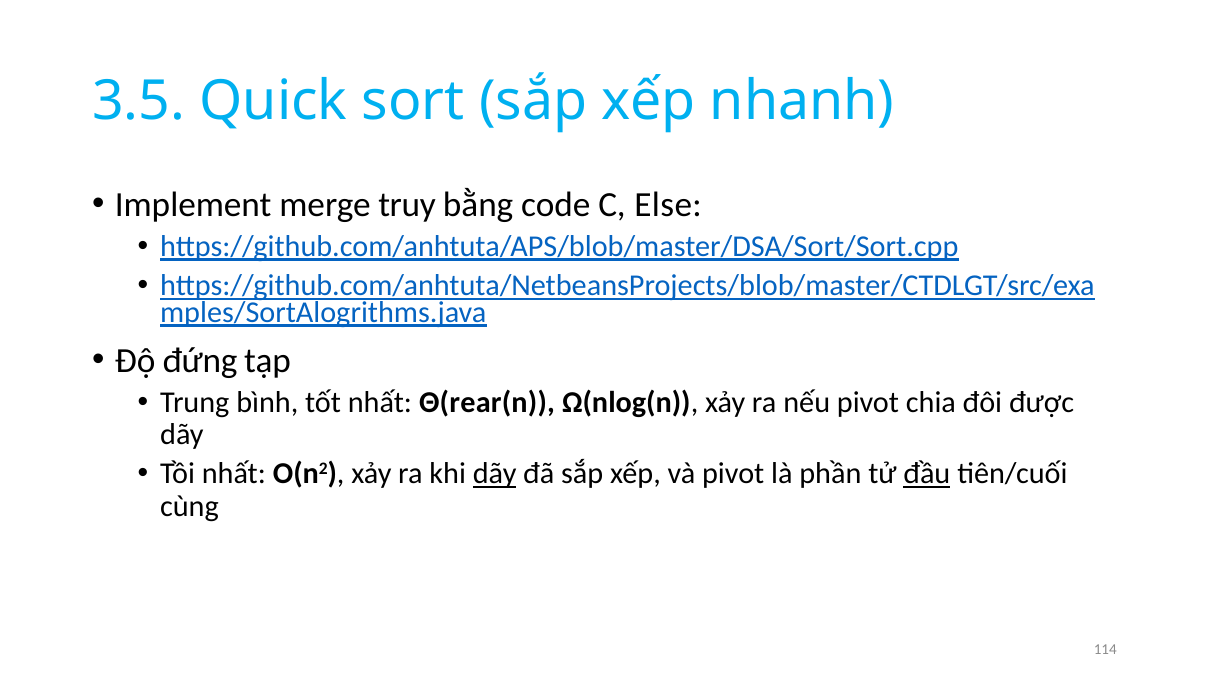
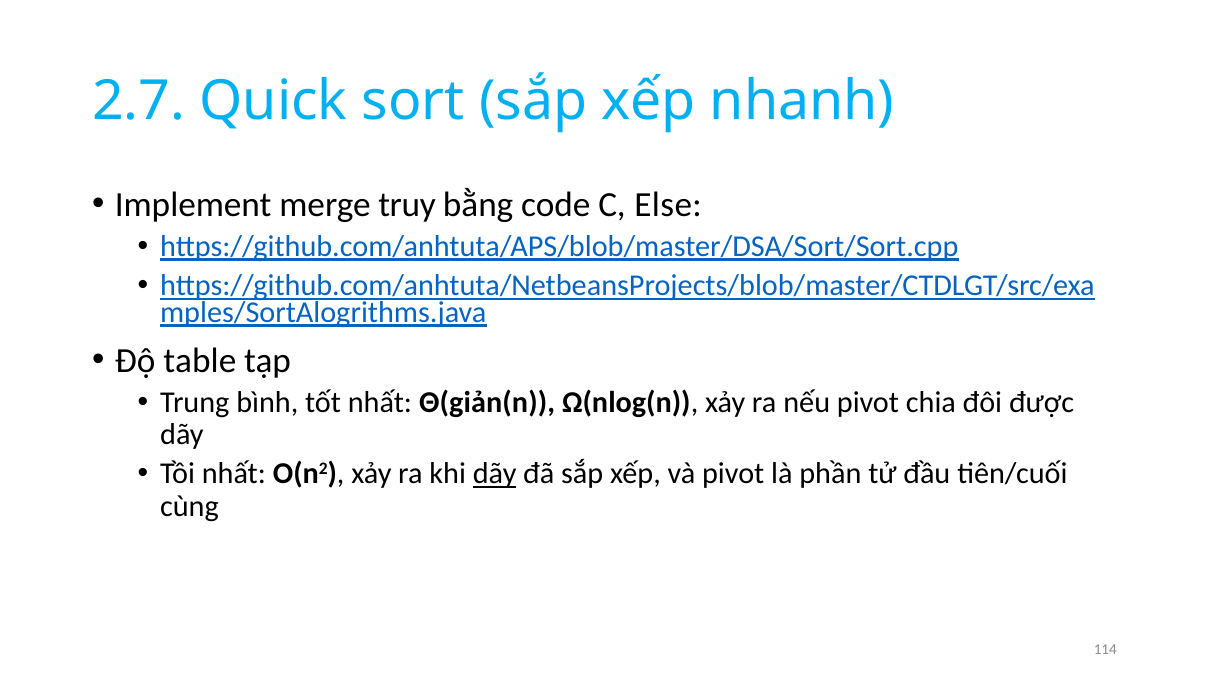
3.5: 3.5 -> 2.7
đứng: đứng -> table
Θ(rear(n: Θ(rear(n -> Θ(giản(n
đầu underline: present -> none
